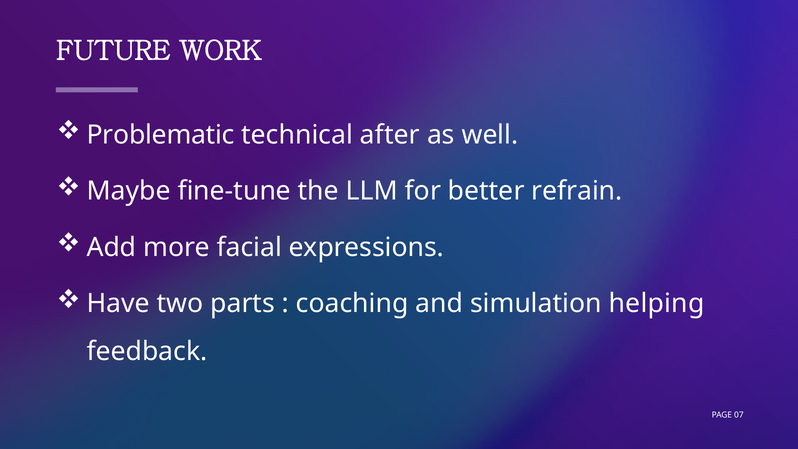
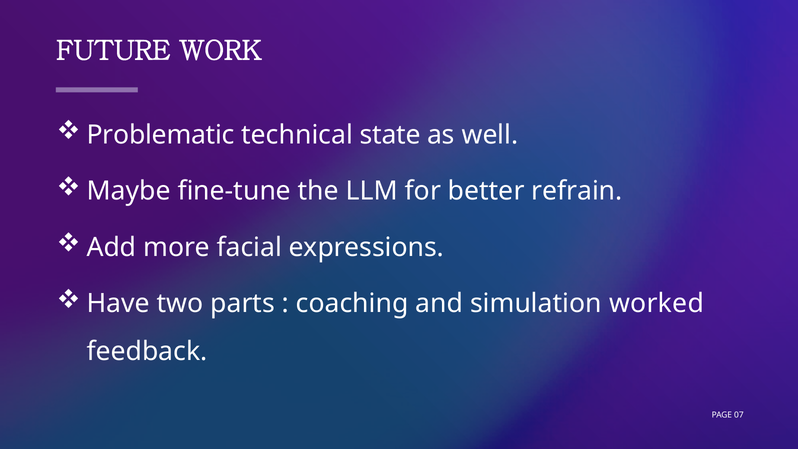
after: after -> state
helping: helping -> worked
